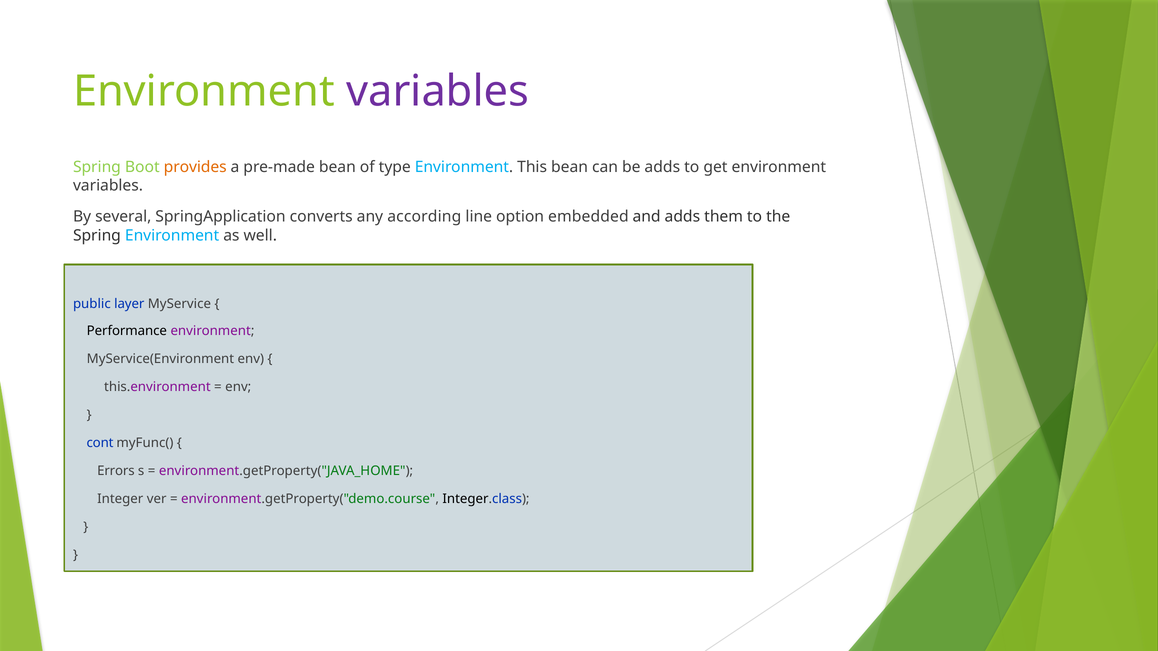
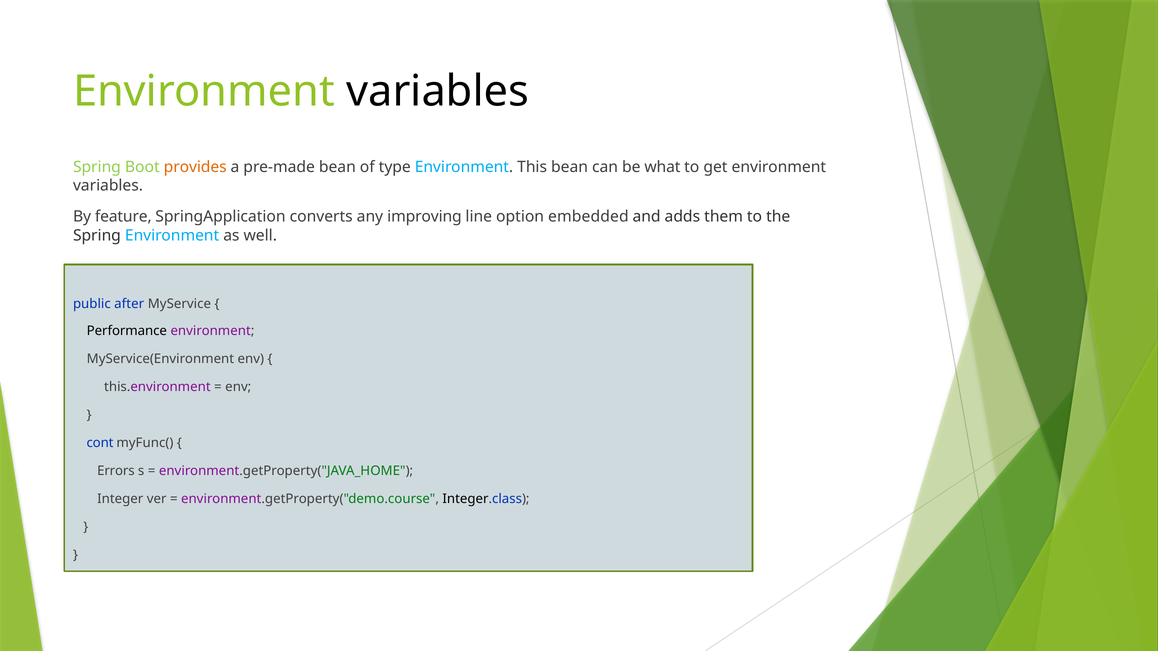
variables at (438, 91) colour: purple -> black
be adds: adds -> what
several: several -> feature
according: according -> improving
layer: layer -> after
